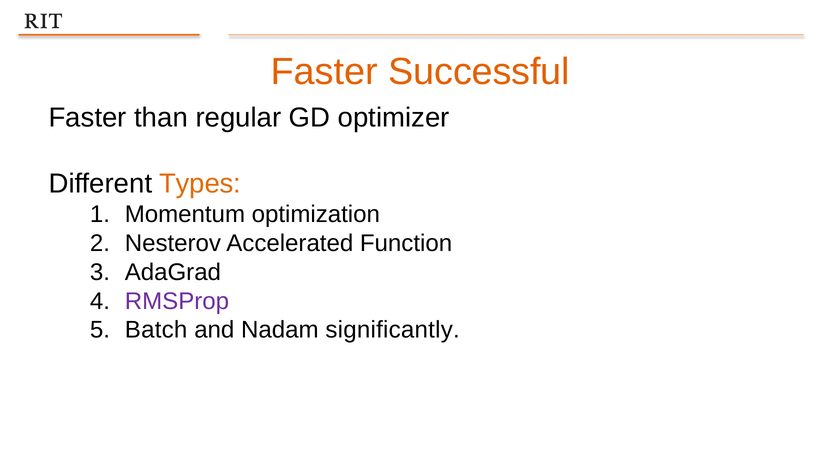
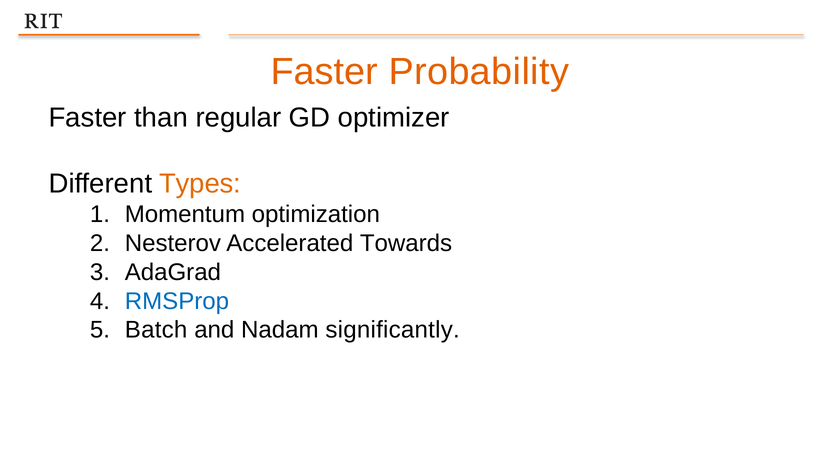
Successful: Successful -> Probability
Function: Function -> Towards
RMSProp colour: purple -> blue
